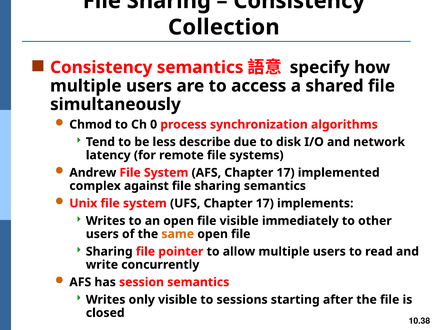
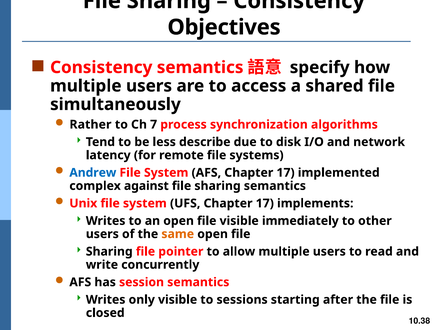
Collection: Collection -> Objectives
Chmod: Chmod -> Rather
0: 0 -> 7
Andrew colour: black -> blue
